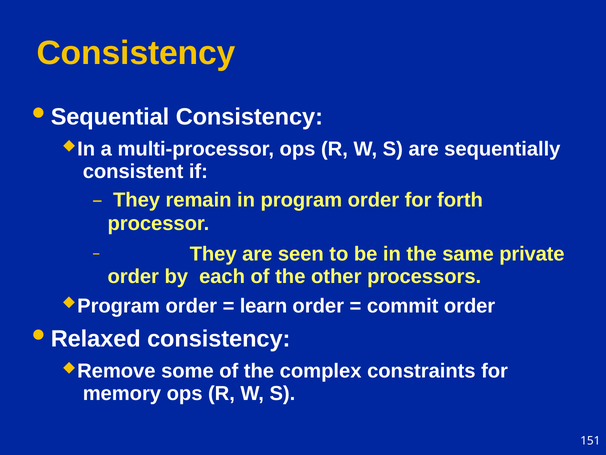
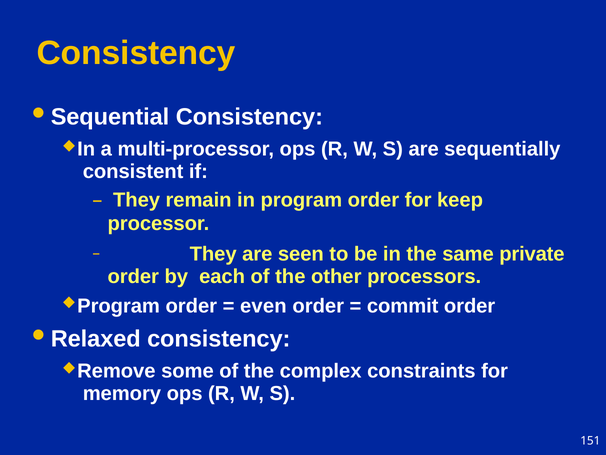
forth: forth -> keep
learn: learn -> even
